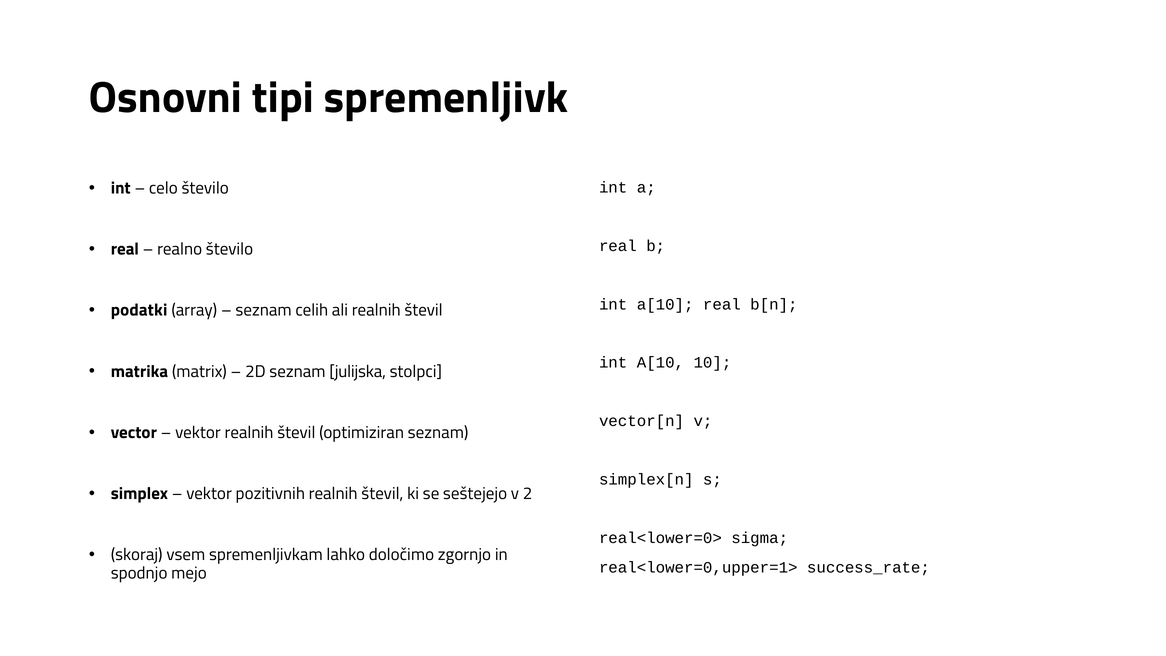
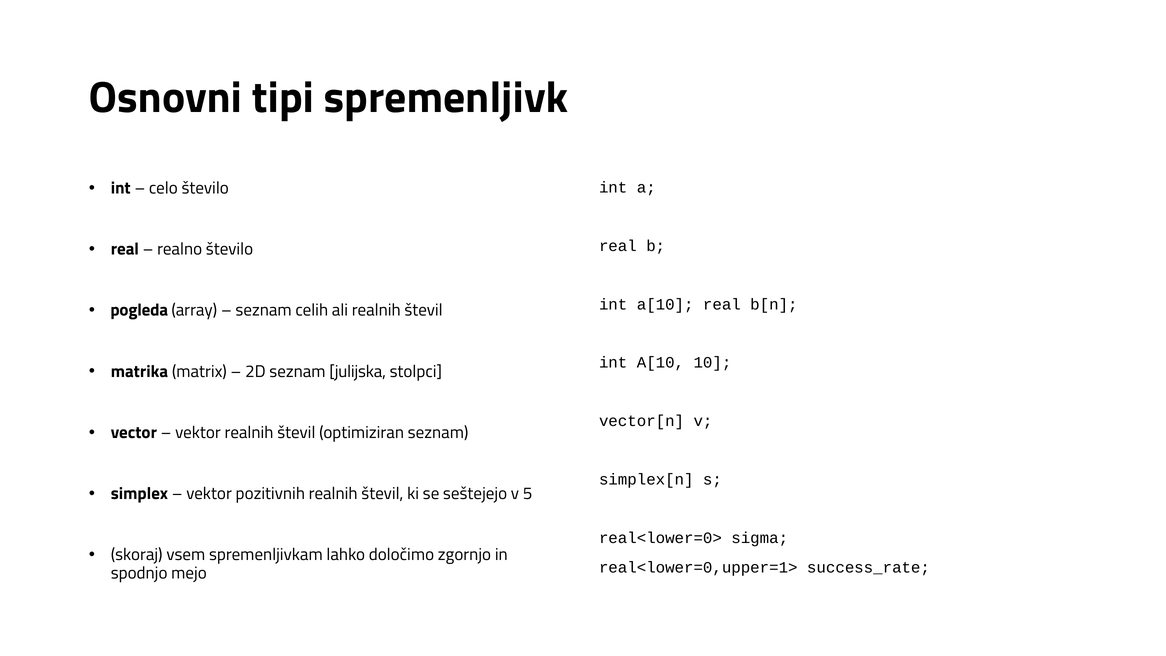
podatki: podatki -> pogleda
2: 2 -> 5
